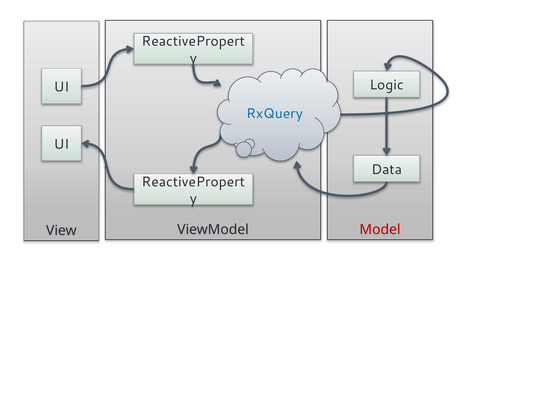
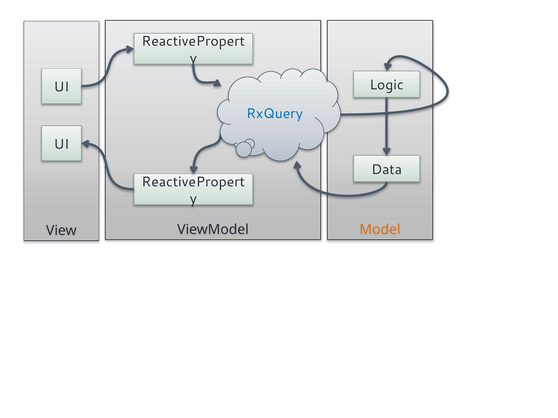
Model colour: red -> orange
